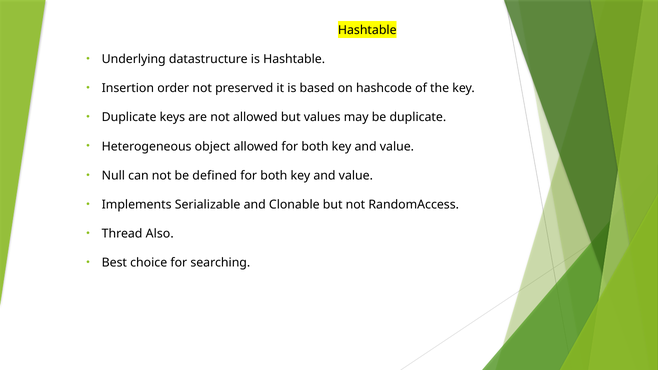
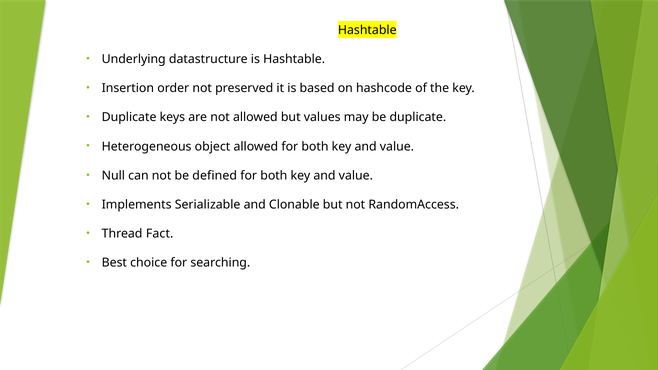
Also: Also -> Fact
